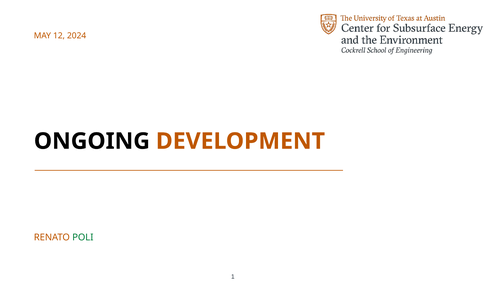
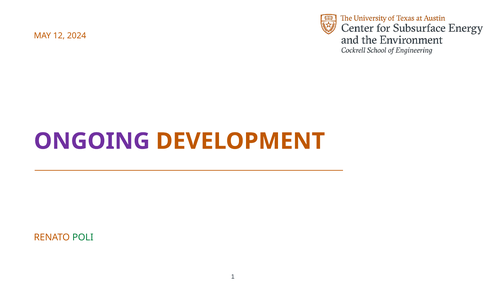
ONGOING colour: black -> purple
